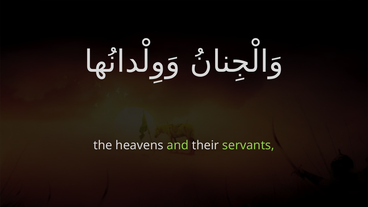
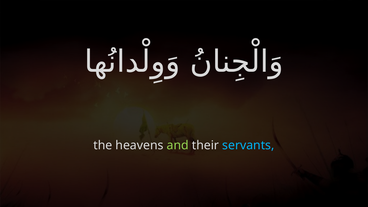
servants colour: light green -> light blue
